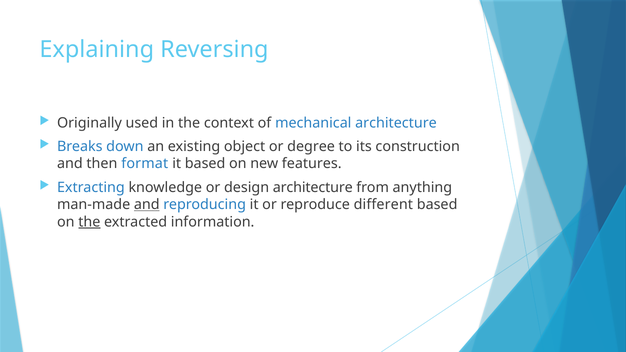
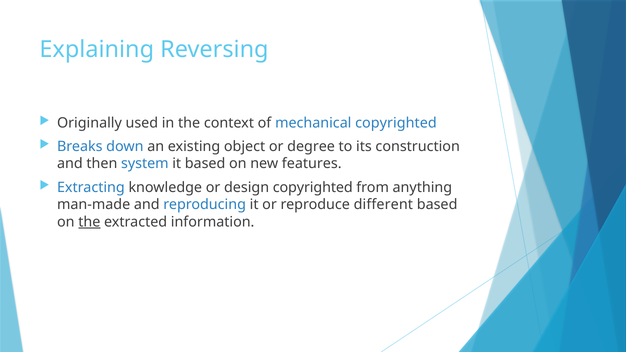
mechanical architecture: architecture -> copyrighted
format: format -> system
design architecture: architecture -> copyrighted
and at (147, 205) underline: present -> none
